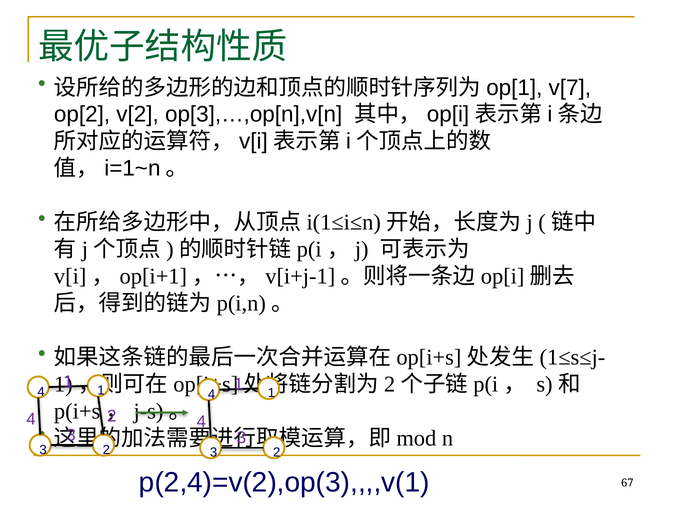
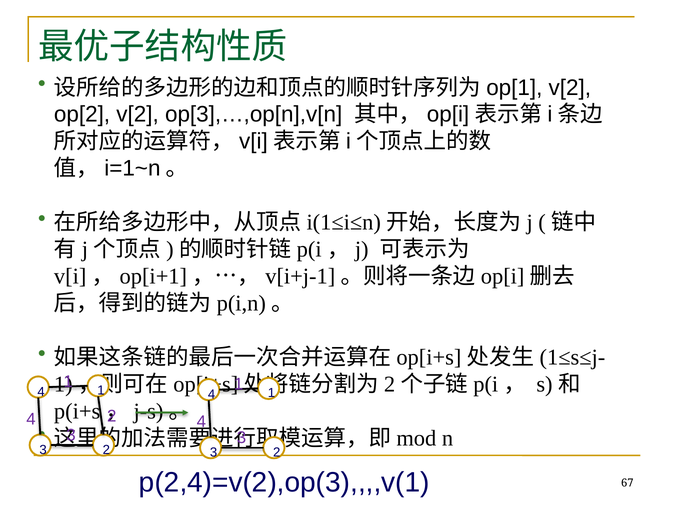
v[7 at (570, 88): v[7 -> v[2
